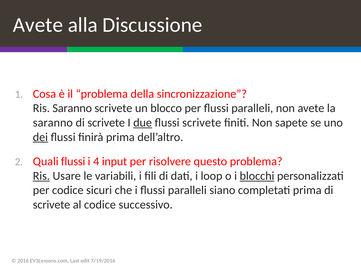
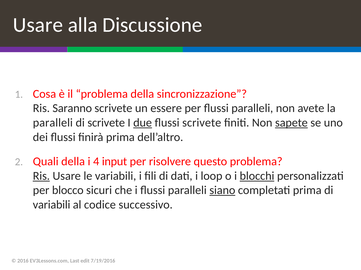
Avete at (38, 25): Avete -> Usare
blocco: blocco -> essere
saranno at (53, 123): saranno -> paralleli
sapete underline: none -> present
dei underline: present -> none
Quali flussi: flussi -> della
per codice: codice -> blocco
siano underline: none -> present
scrivete at (52, 205): scrivete -> variabili
